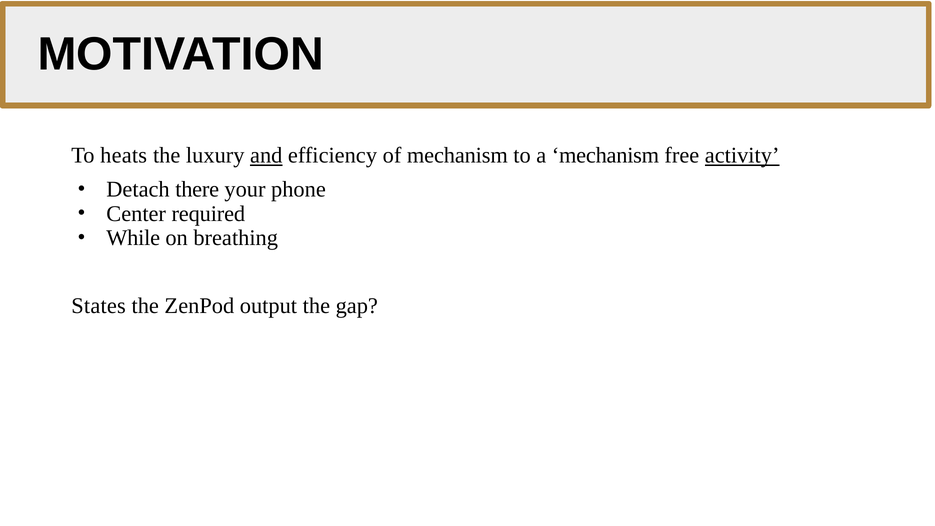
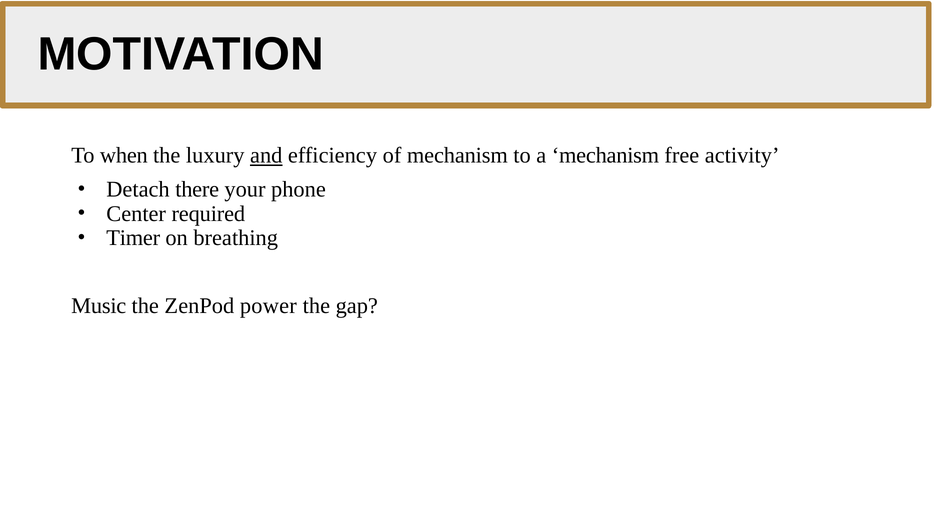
heats: heats -> when
activity underline: present -> none
While: While -> Timer
States: States -> Music
output: output -> power
